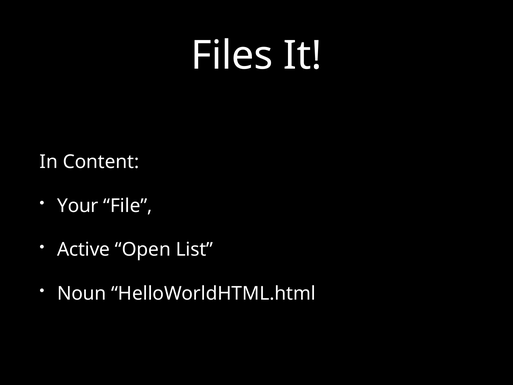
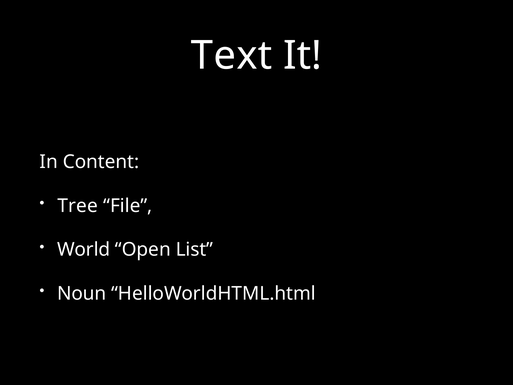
Files: Files -> Text
Your: Your -> Tree
Active: Active -> World
